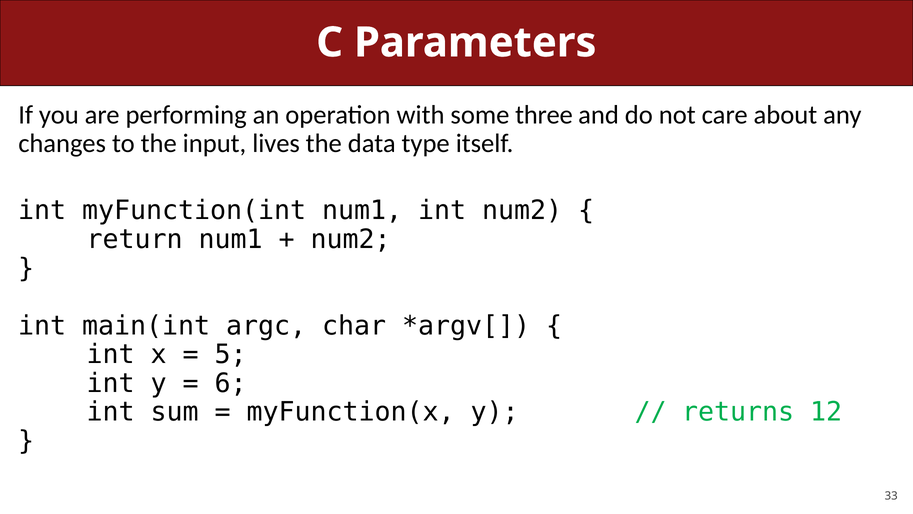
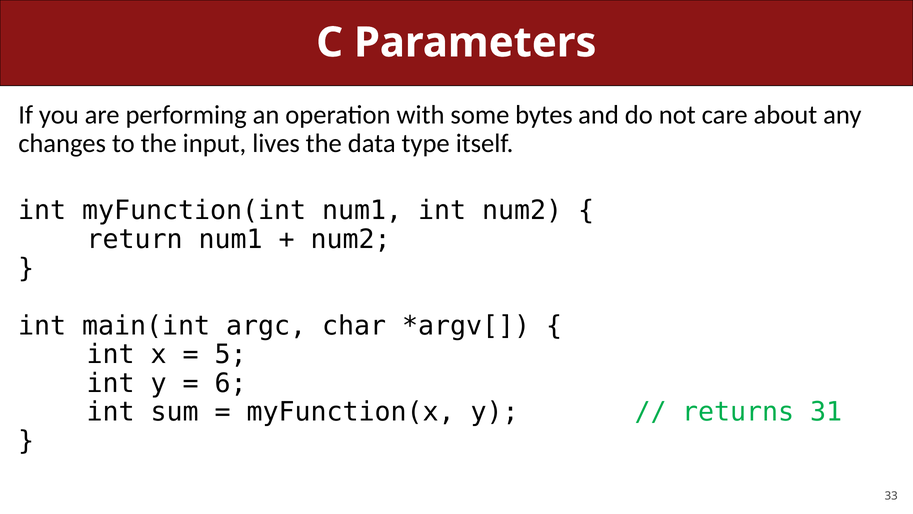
three: three -> bytes
12: 12 -> 31
